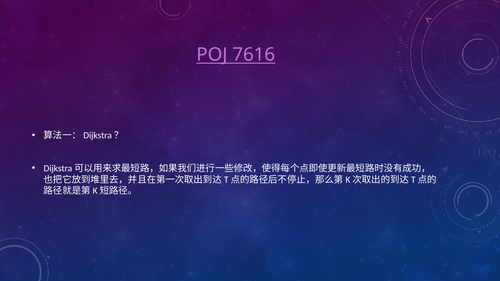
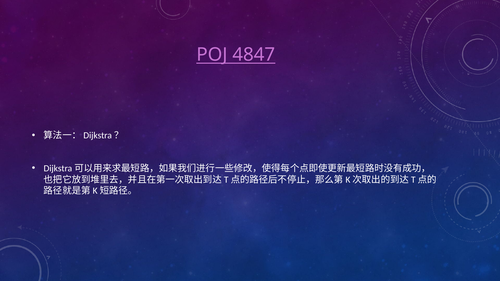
7616: 7616 -> 4847
